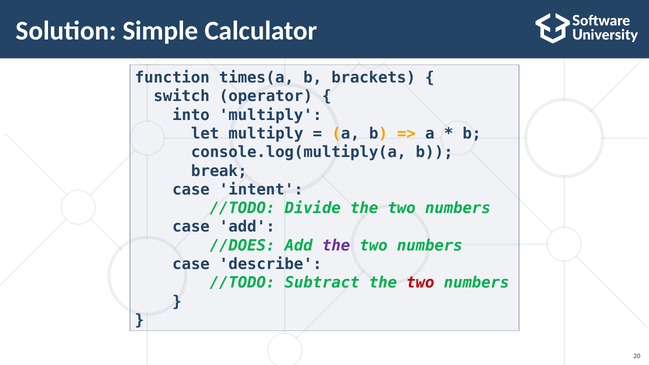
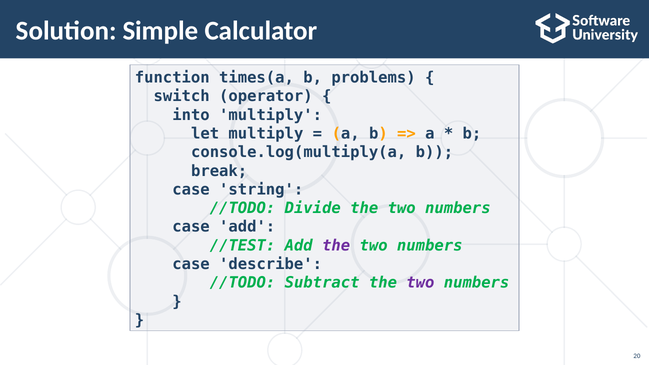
brackets: brackets -> problems
intent: intent -> string
//DOES: //DOES -> //TEST
two at (420, 283) colour: red -> purple
